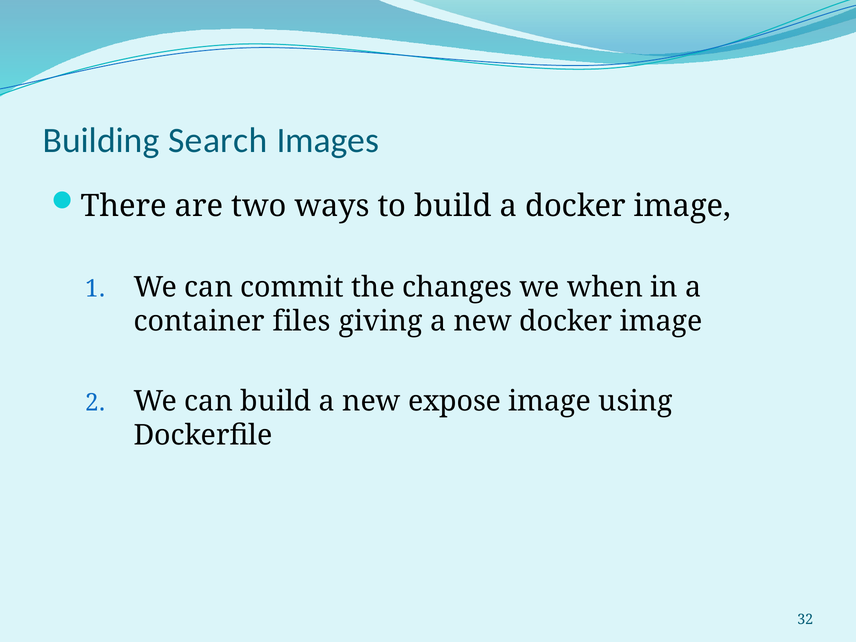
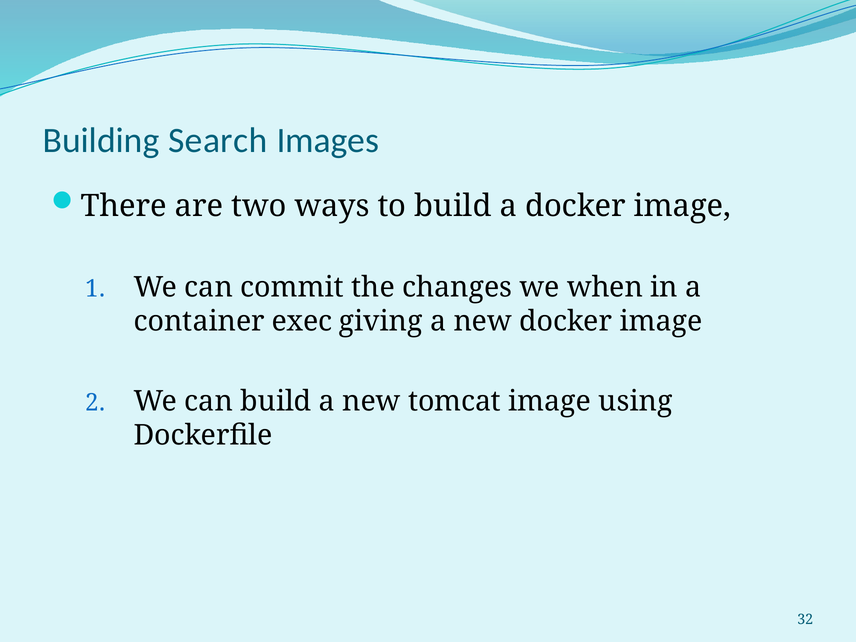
files: files -> exec
expose: expose -> tomcat
